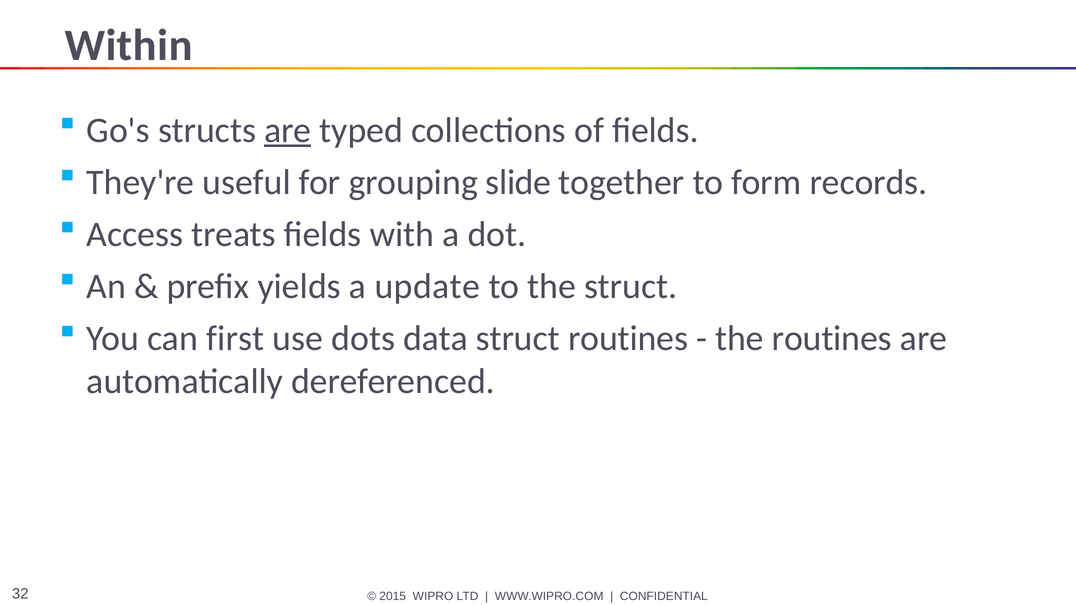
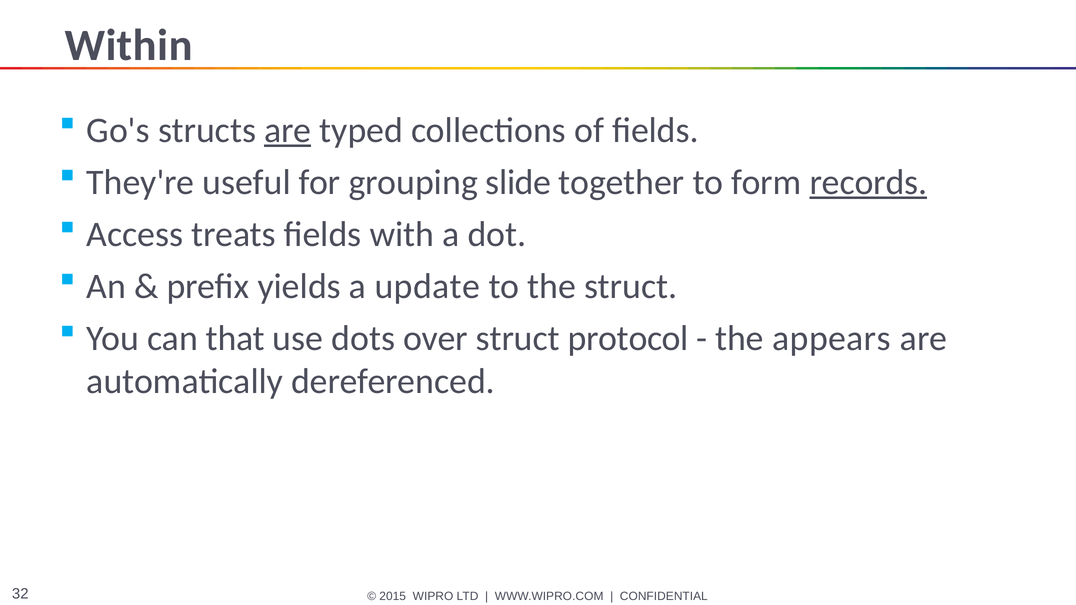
records underline: none -> present
first: first -> that
data: data -> over
struct routines: routines -> protocol
the routines: routines -> appears
